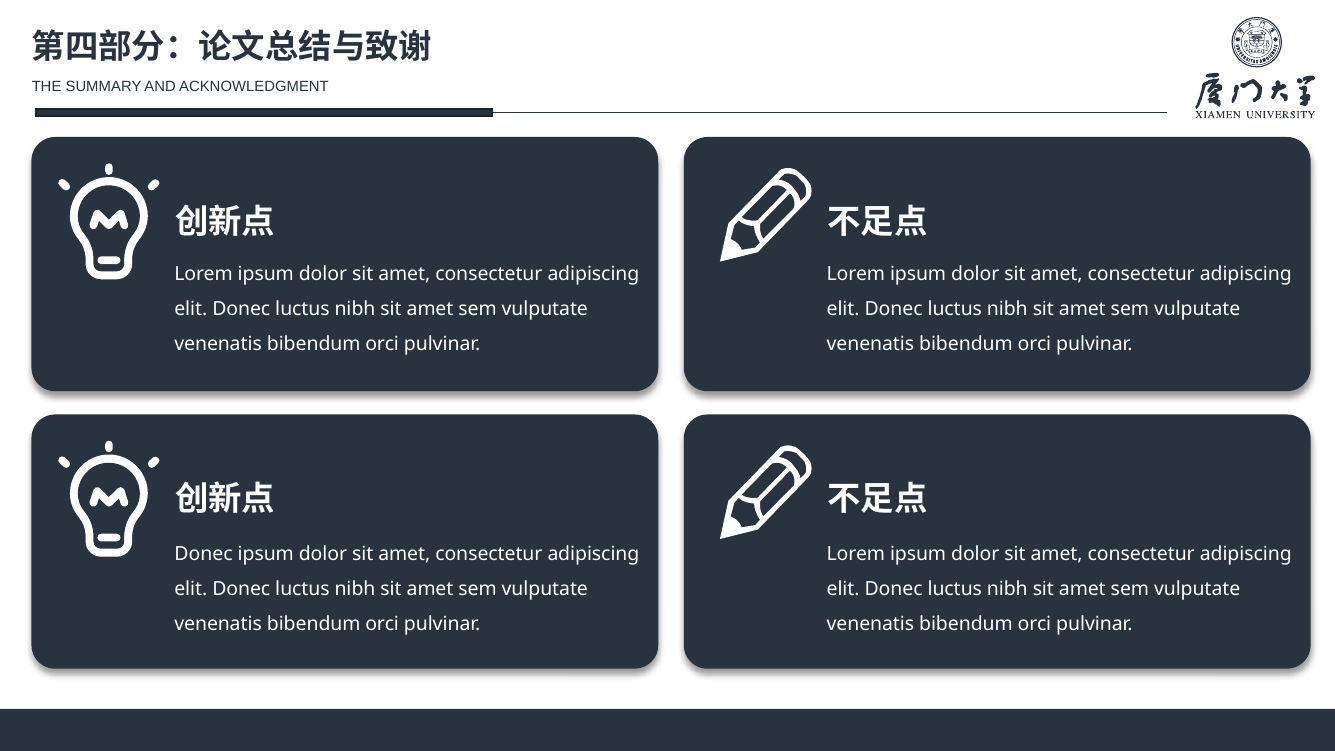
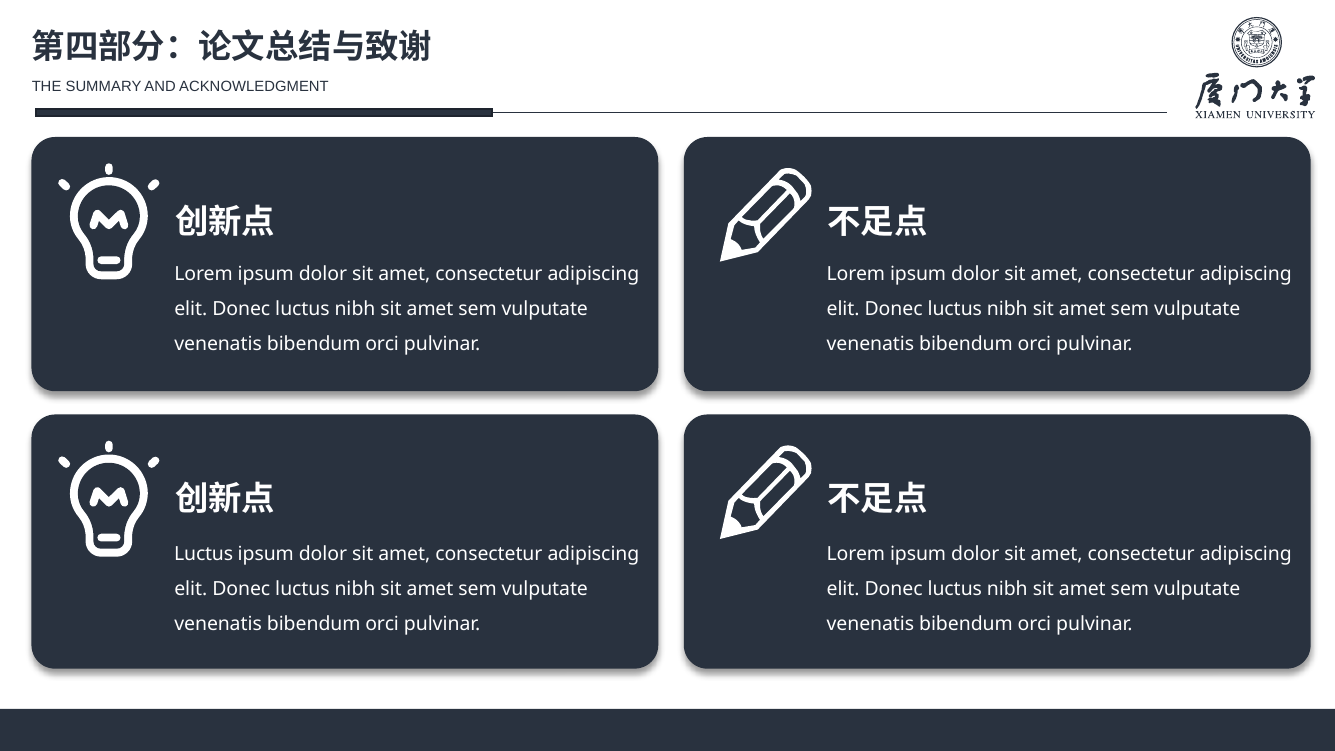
Donec at (204, 554): Donec -> Luctus
